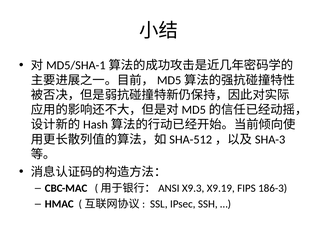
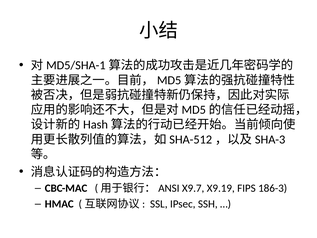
X9.3: X9.3 -> X9.7
